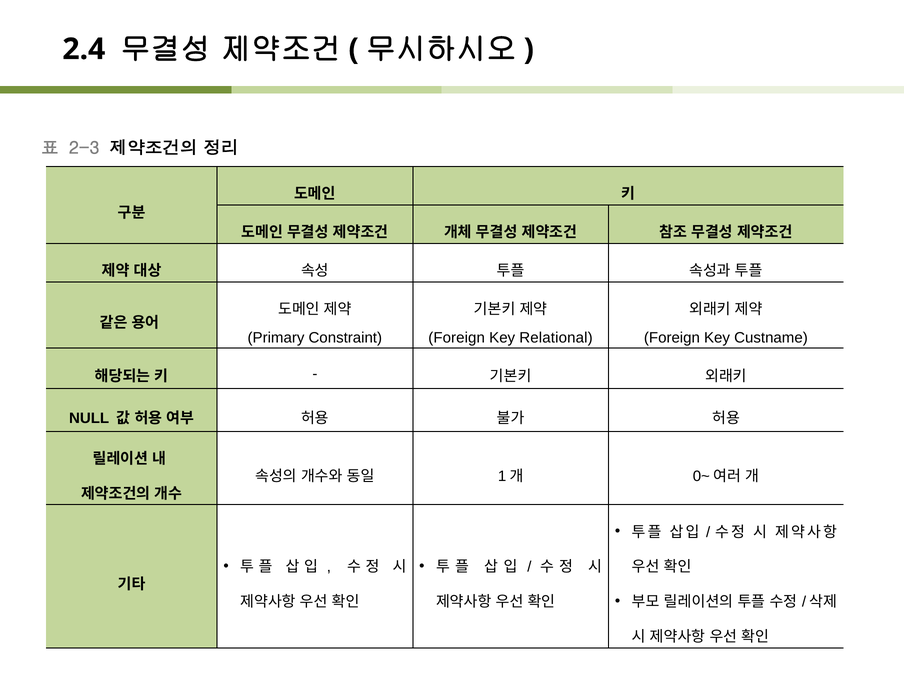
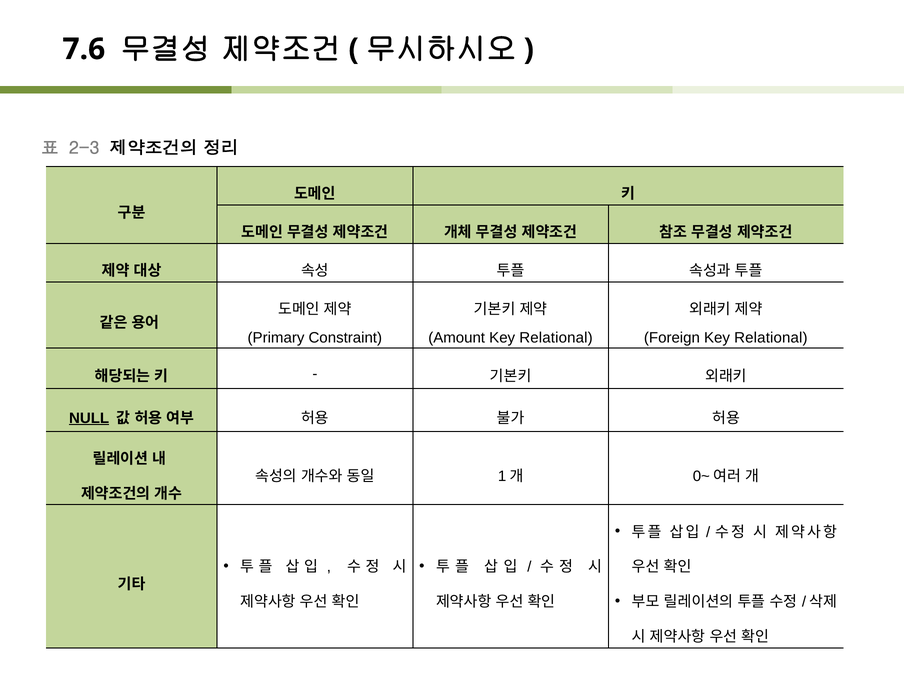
2.4: 2.4 -> 7.6
Foreign at (457, 338): Foreign -> Amount
Foreign Key Custname: Custname -> Relational
NULL underline: none -> present
